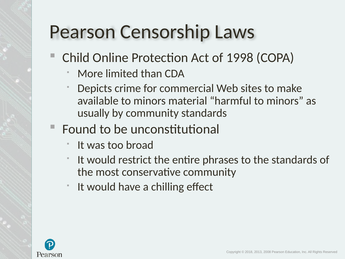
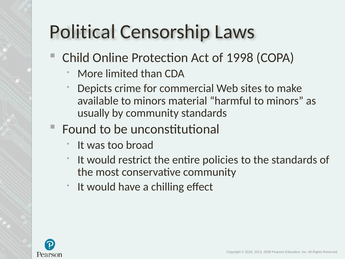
Pearson at (83, 32): Pearson -> Political
phrases: phrases -> policies
